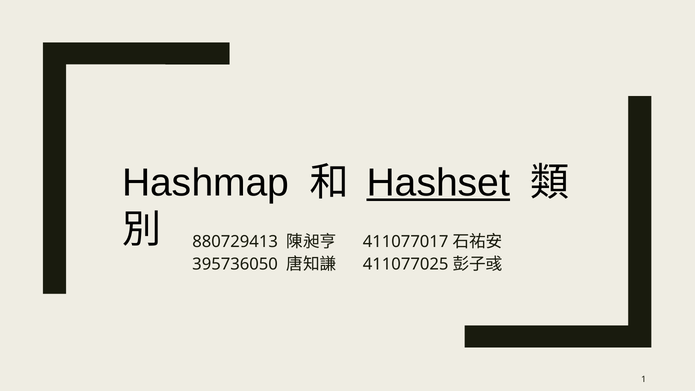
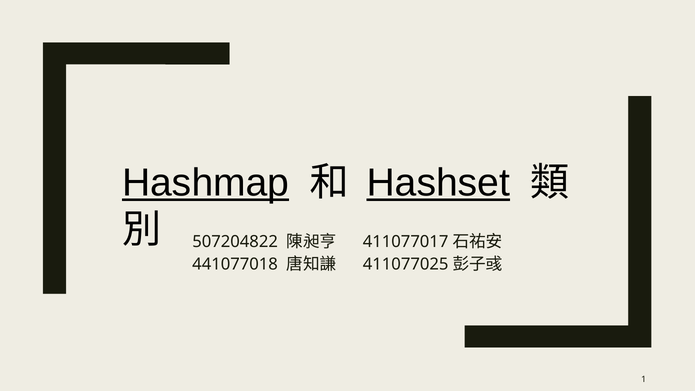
Hashmap underline: none -> present
880729413: 880729413 -> 507204822
395736050: 395736050 -> 441077018
